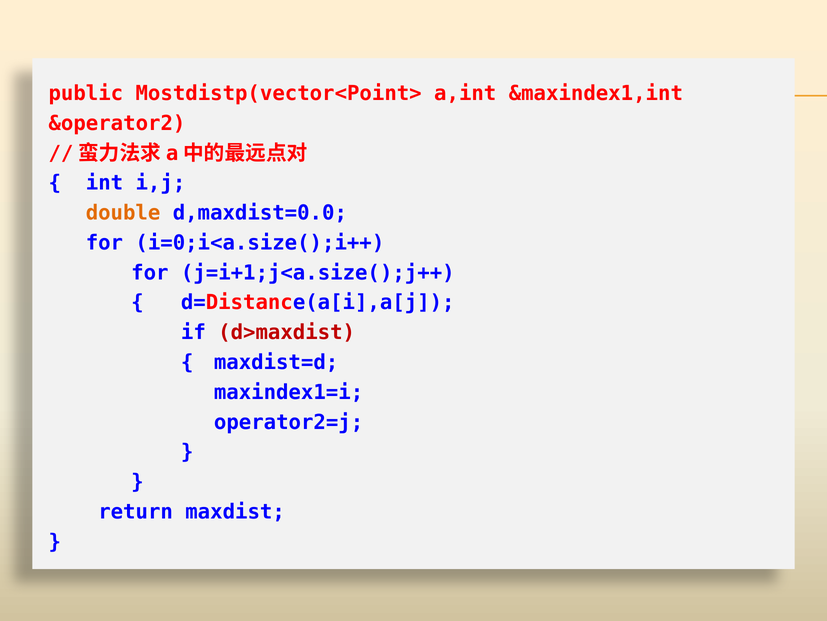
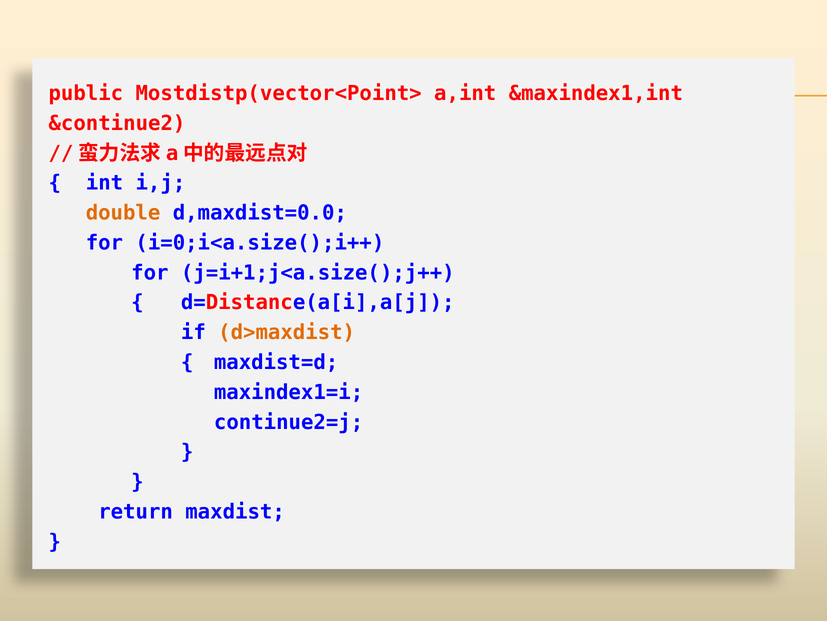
&operator2: &operator2 -> &continue2
d>maxdist colour: red -> orange
operator2=j: operator2=j -> continue2=j
